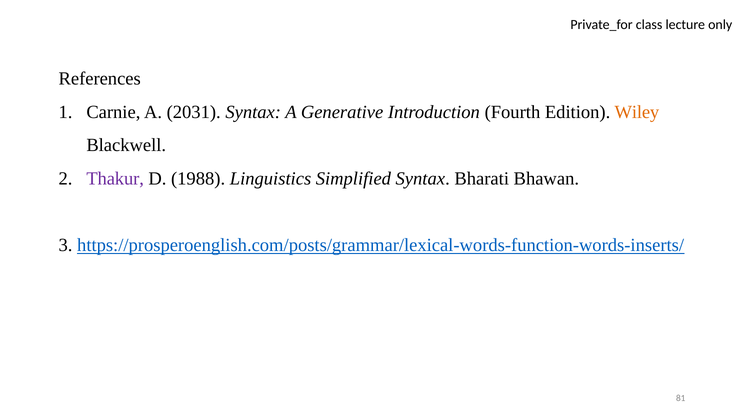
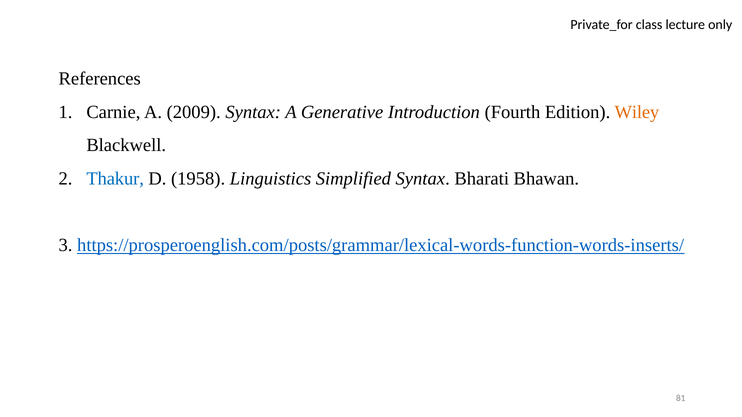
2031: 2031 -> 2009
Thakur colour: purple -> blue
1988: 1988 -> 1958
